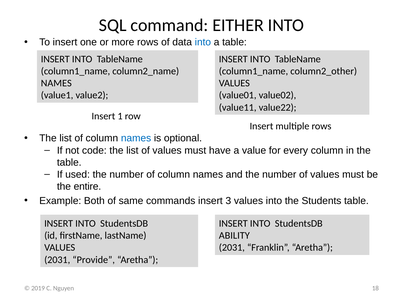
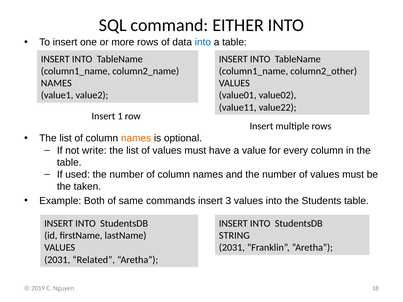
names at (136, 138) colour: blue -> orange
code: code -> write
entire: entire -> taken
ABILITY: ABILITY -> STRING
Provide: Provide -> Related
